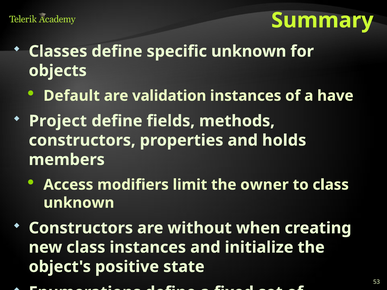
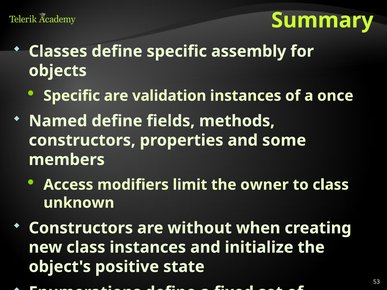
specific unknown: unknown -> assembly
Default at (72, 96): Default -> Specific
have: have -> once
Project: Project -> Named
holds: holds -> some
